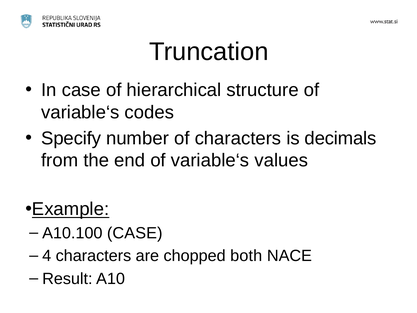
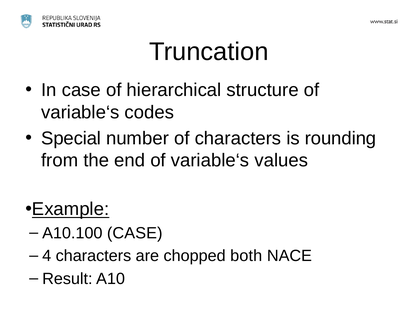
Specify: Specify -> Special
decimals: decimals -> rounding
